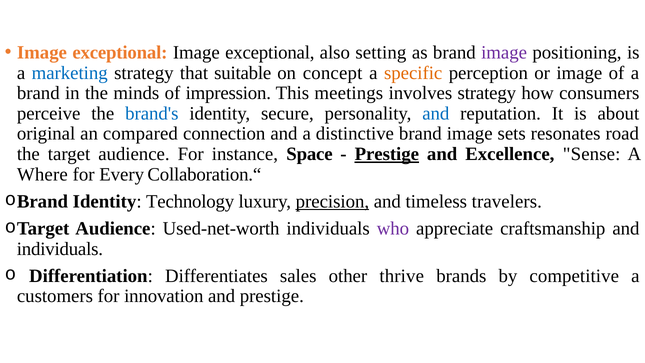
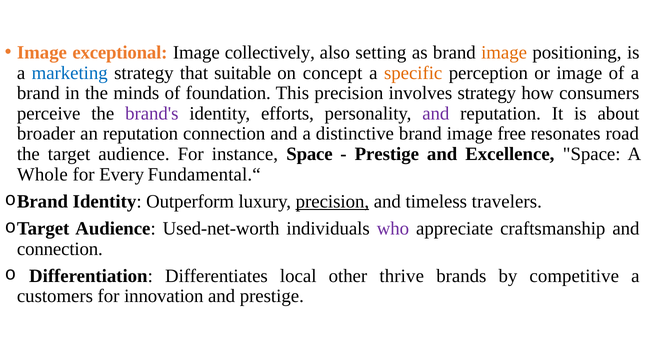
exceptional at (270, 52): exceptional -> collectively
image at (504, 52) colour: purple -> orange
impression: impression -> foundation
This meetings: meetings -> precision
brand's colour: blue -> purple
secure: secure -> efforts
and at (436, 113) colour: blue -> purple
original: original -> broader
an compared: compared -> reputation
sets: sets -> free
Prestige at (387, 154) underline: present -> none
Excellence Sense: Sense -> Space
Where: Where -> Whole
Collaboration.“: Collaboration.“ -> Fundamental.“
Technology: Technology -> Outperform
individuals at (60, 249): individuals -> connection
sales: sales -> local
